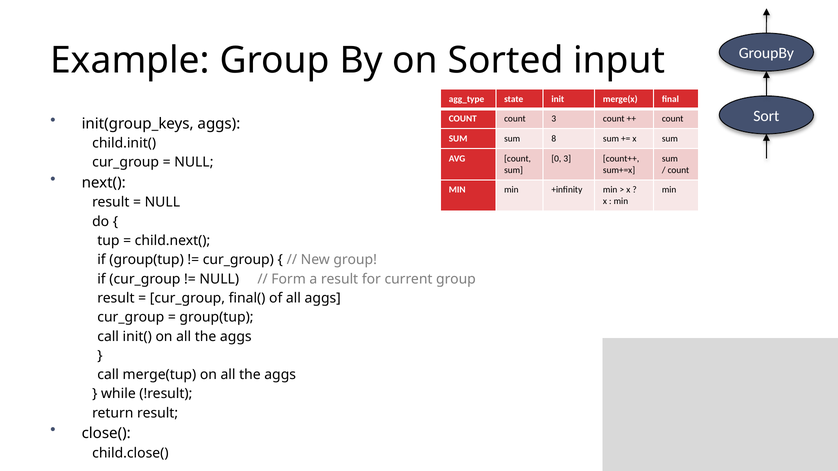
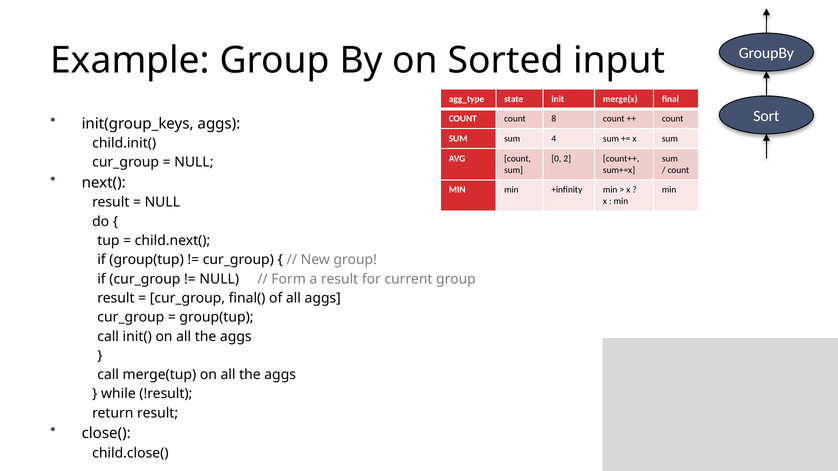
count 3: 3 -> 8
8: 8 -> 4
0 3: 3 -> 2
